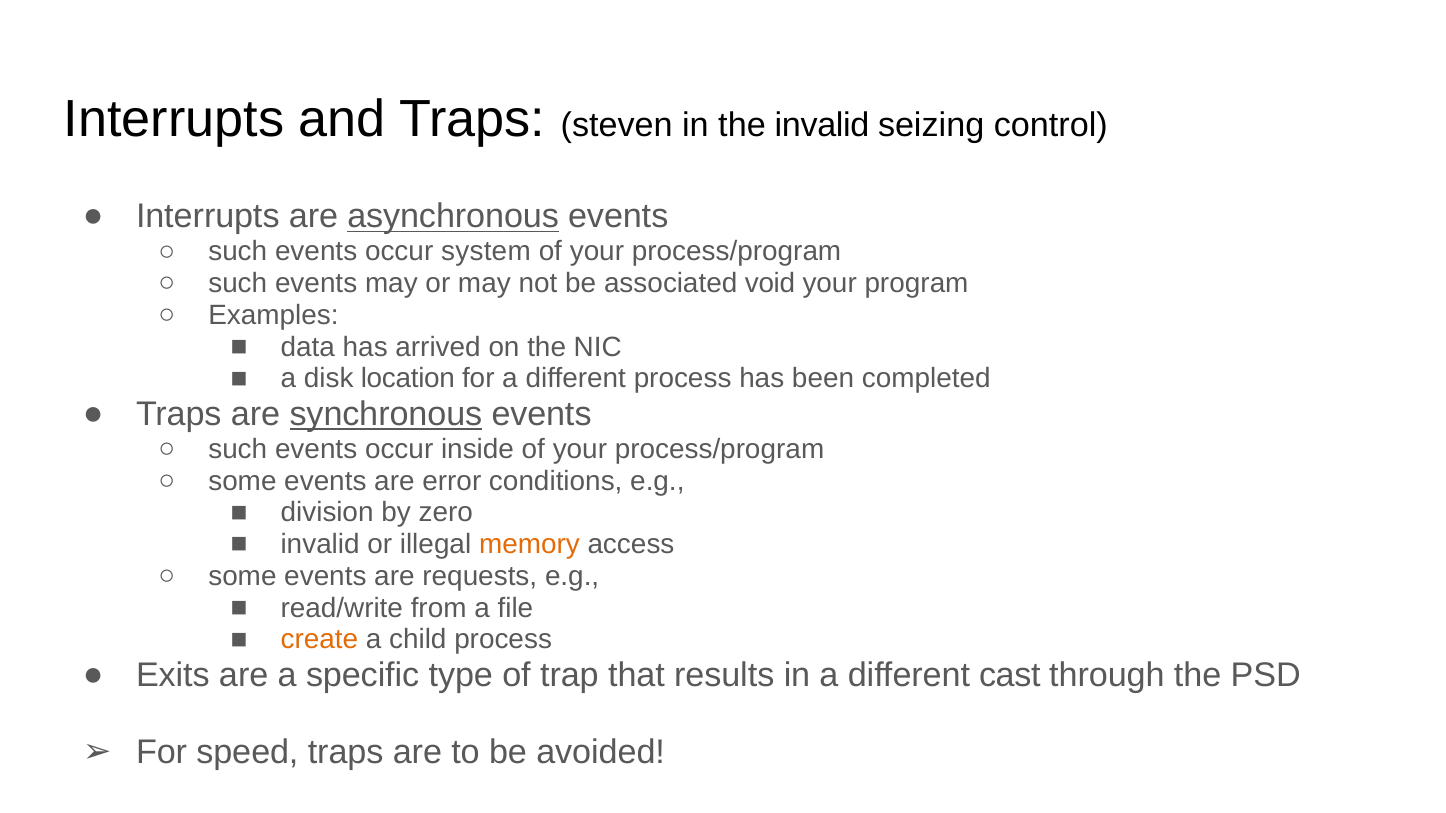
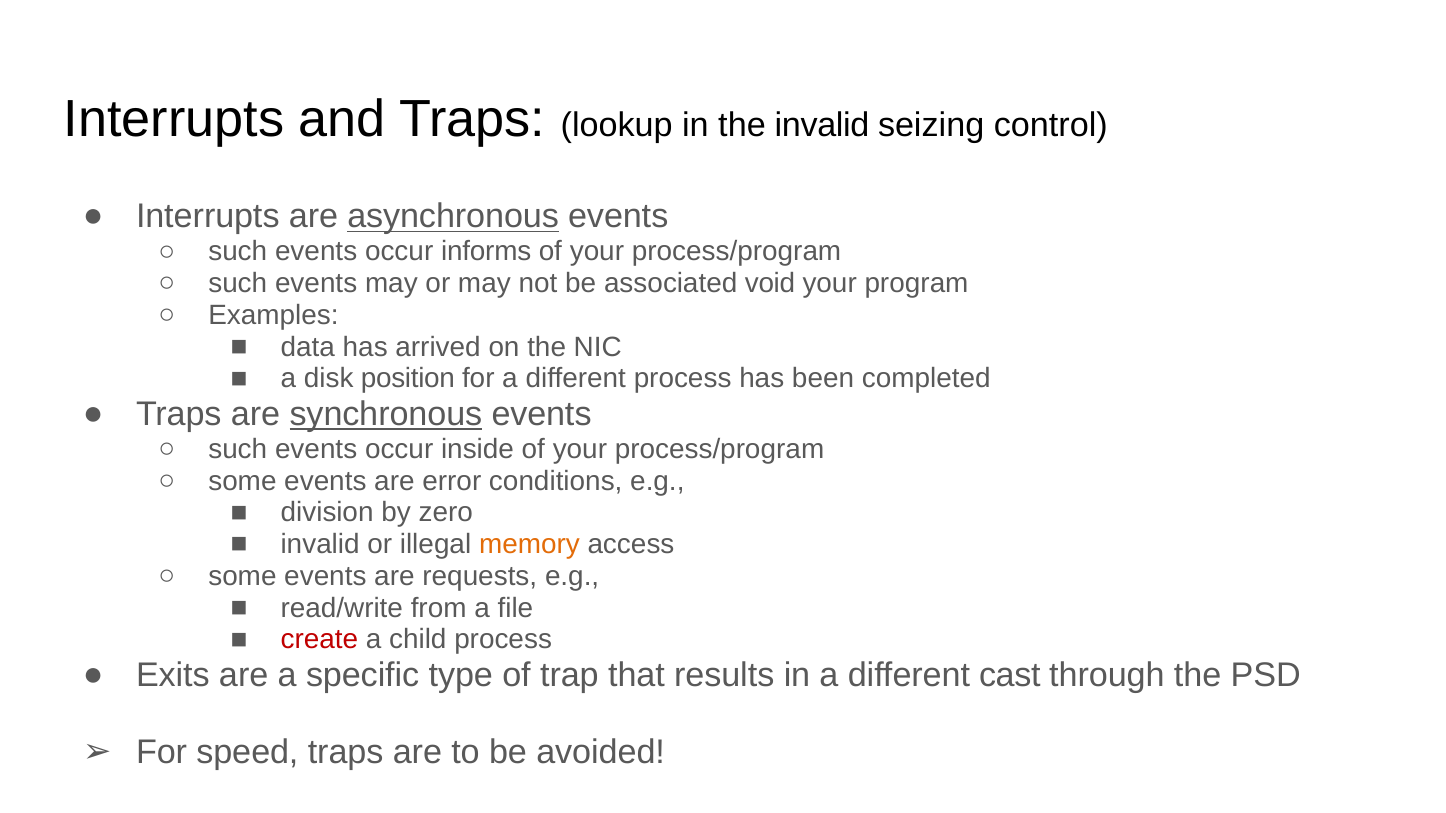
steven: steven -> lookup
system: system -> informs
location: location -> position
create colour: orange -> red
